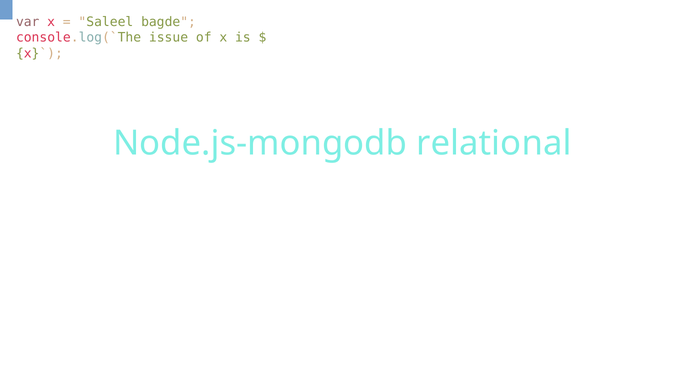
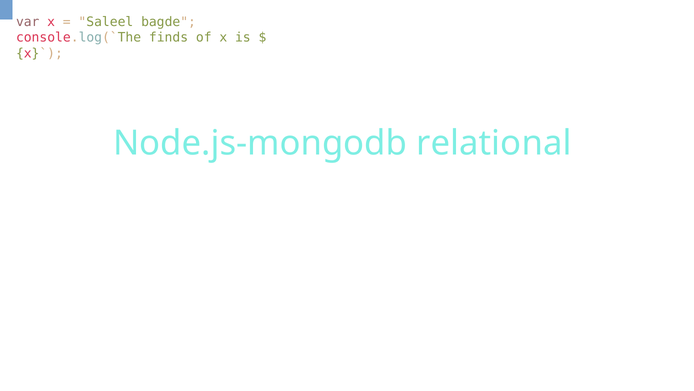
issue: issue -> finds
